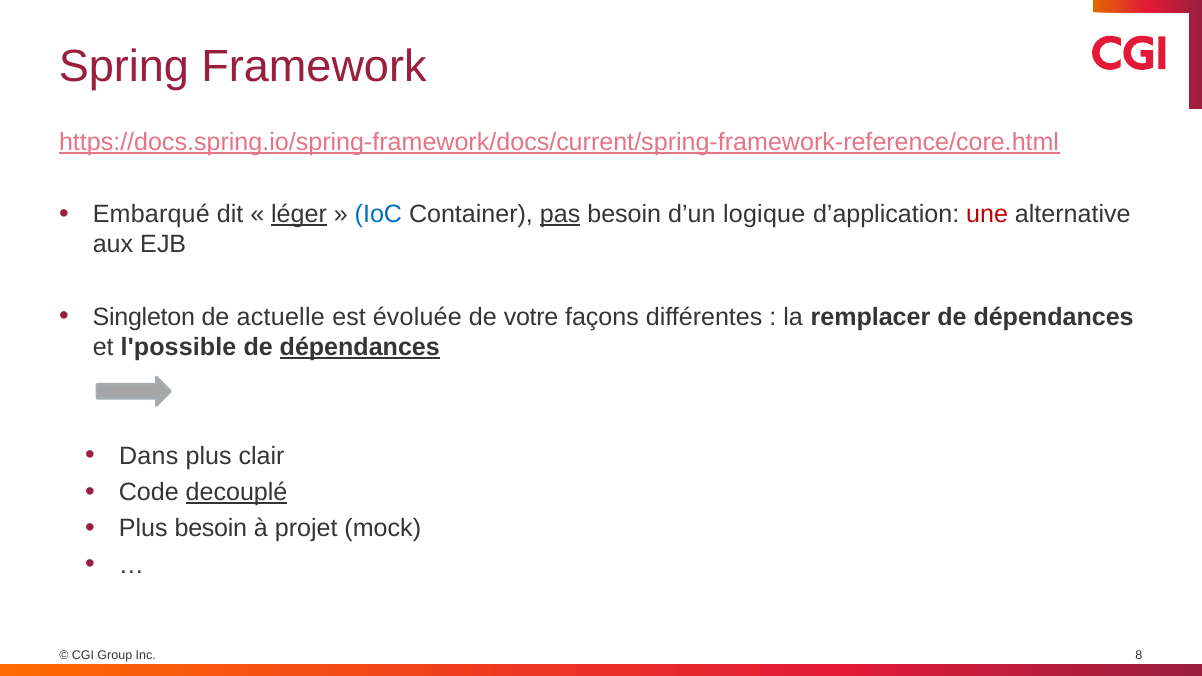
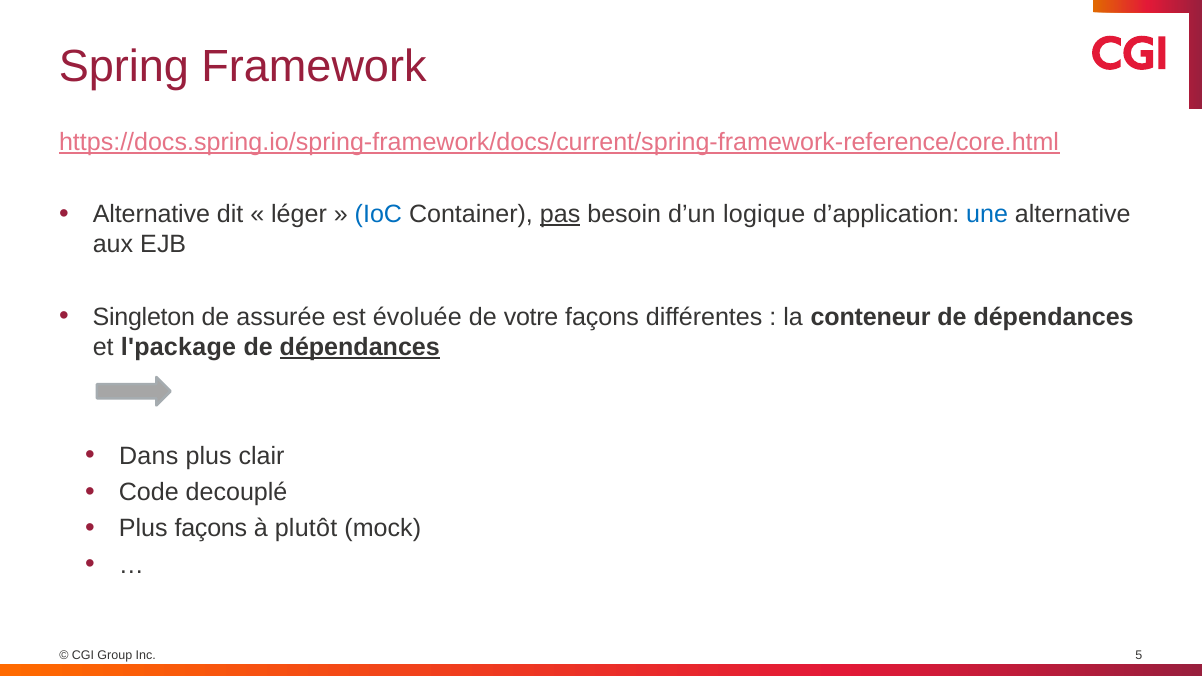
Embarqué at (151, 214): Embarqué -> Alternative
léger underline: present -> none
une colour: red -> blue
actuelle: actuelle -> assurée
remplacer: remplacer -> conteneur
l'possible: l'possible -> l'package
decouplé underline: present -> none
Plus besoin: besoin -> façons
projet: projet -> plutôt
8: 8 -> 5
